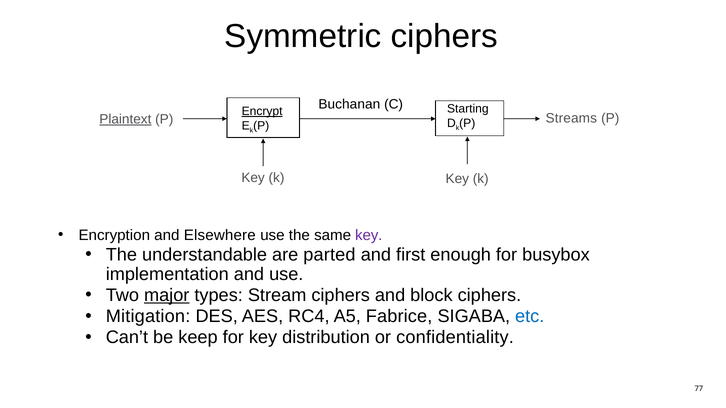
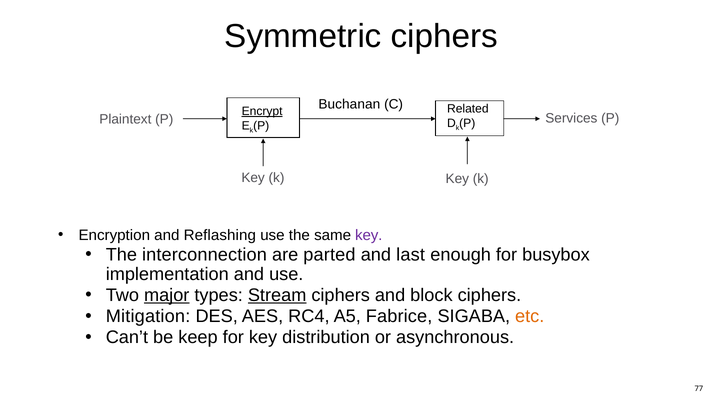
Starting: Starting -> Related
Streams: Streams -> Services
Plaintext underline: present -> none
Elsewhere: Elsewhere -> Reflashing
understandable: understandable -> interconnection
first: first -> last
Stream underline: none -> present
etc colour: blue -> orange
confidentiality: confidentiality -> asynchronous
